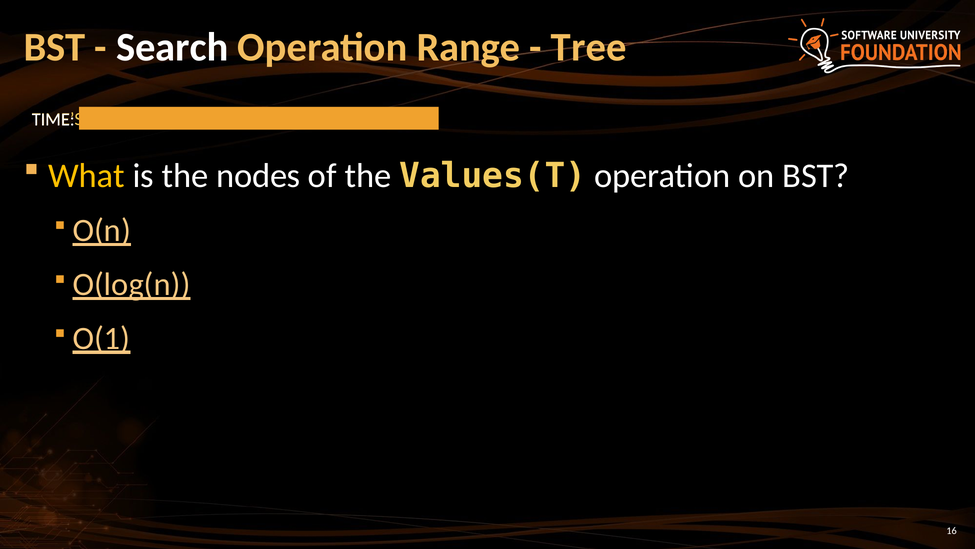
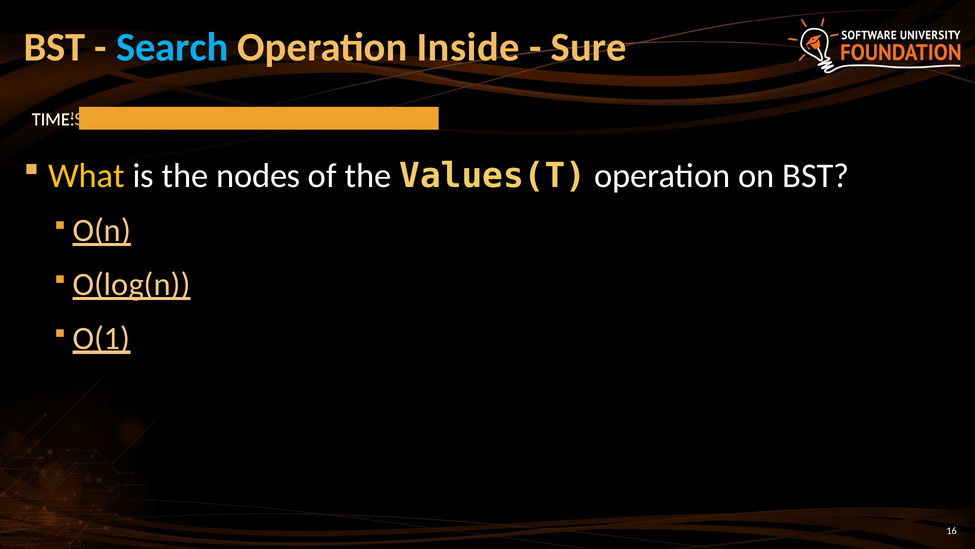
Search colour: white -> light blue
Range: Range -> Inside
Tree: Tree -> Sure
